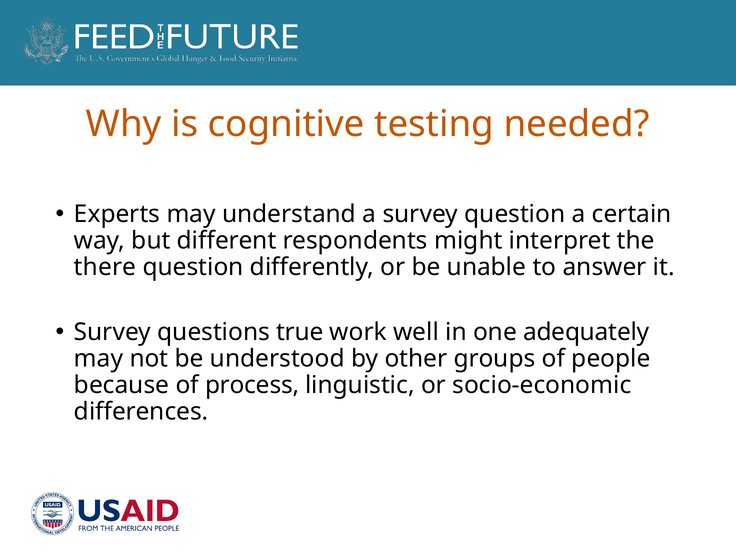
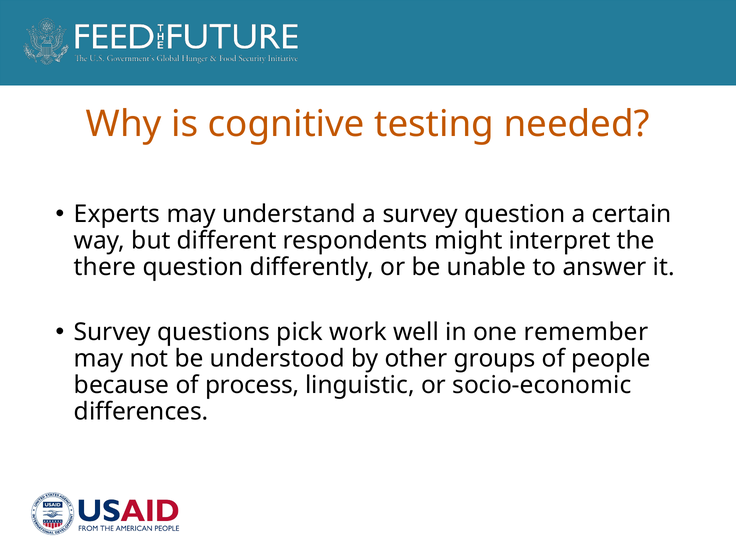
true: true -> pick
adequately: adequately -> remember
